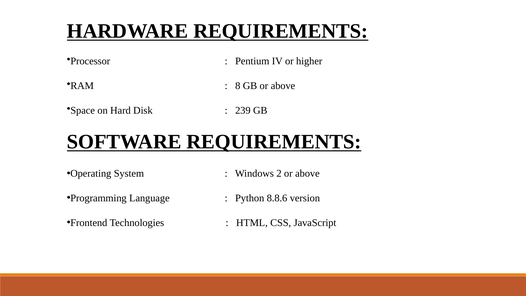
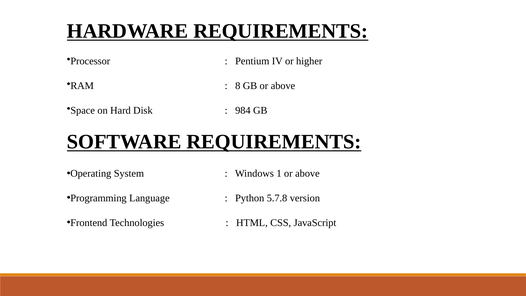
239: 239 -> 984
2: 2 -> 1
8.8.6: 8.8.6 -> 5.7.8
